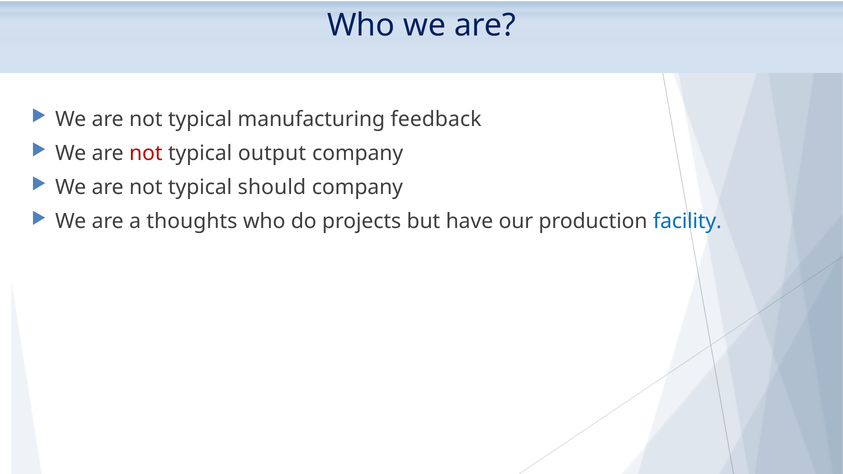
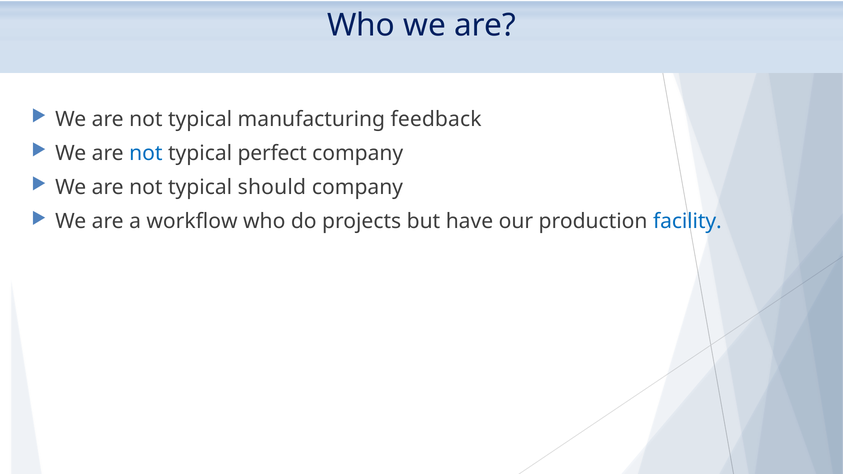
not at (146, 153) colour: red -> blue
output: output -> perfect
thoughts: thoughts -> workflow
